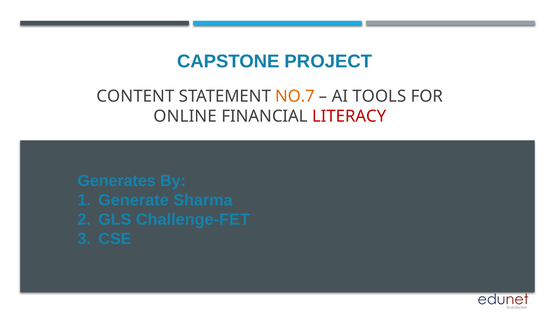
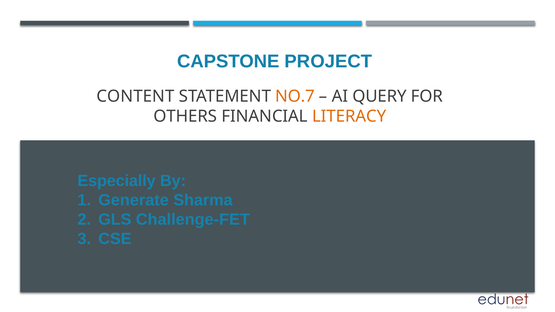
TOOLS: TOOLS -> QUERY
ONLINE: ONLINE -> OTHERS
LITERACY colour: red -> orange
Generates: Generates -> Especially
